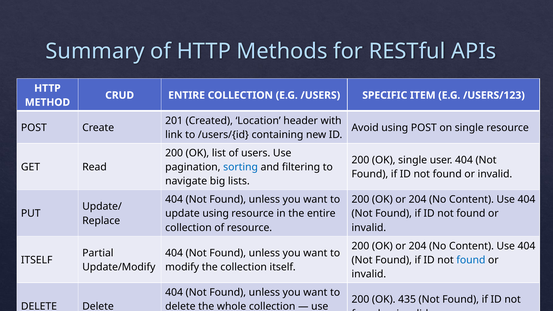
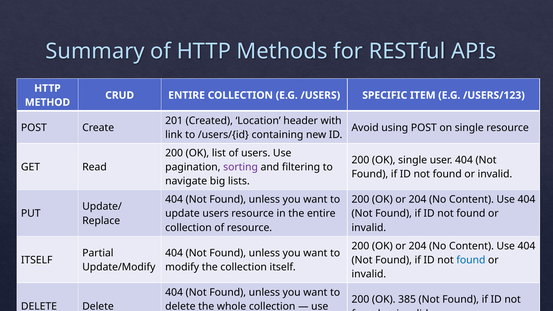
sorting colour: blue -> purple
update using: using -> users
435: 435 -> 385
